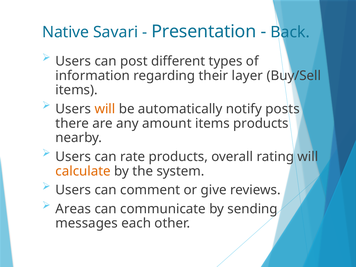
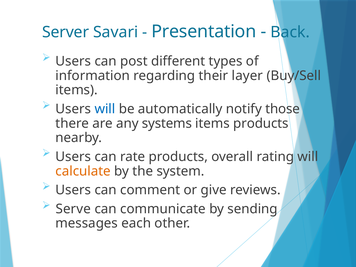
Native: Native -> Server
will at (105, 109) colour: orange -> blue
posts: posts -> those
amount: amount -> systems
Areas: Areas -> Serve
